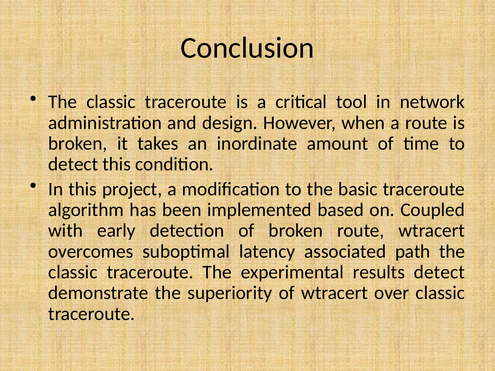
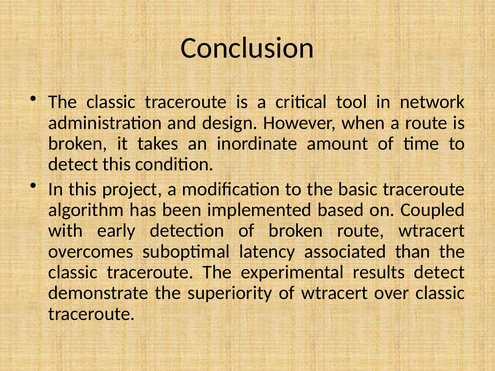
path: path -> than
